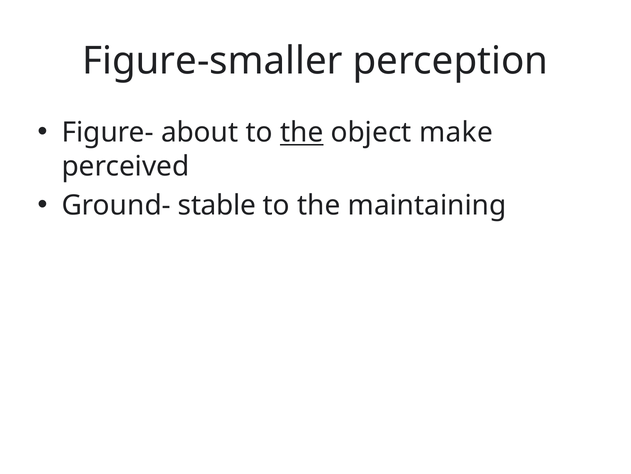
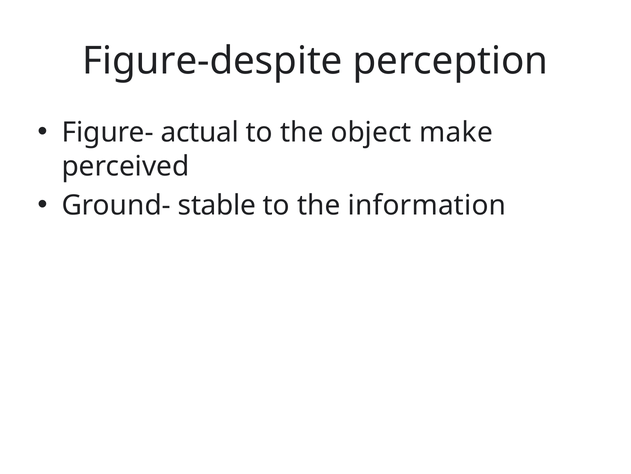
Figure-smaller: Figure-smaller -> Figure-despite
about: about -> actual
the at (302, 132) underline: present -> none
maintaining: maintaining -> information
